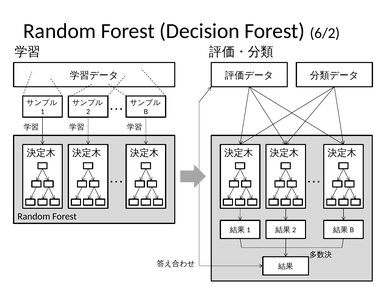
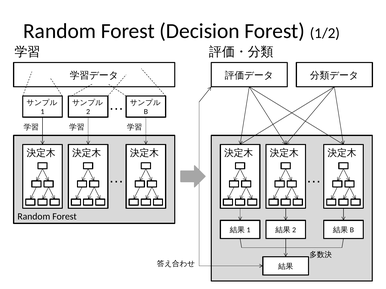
6/2: 6/2 -> 1/2
